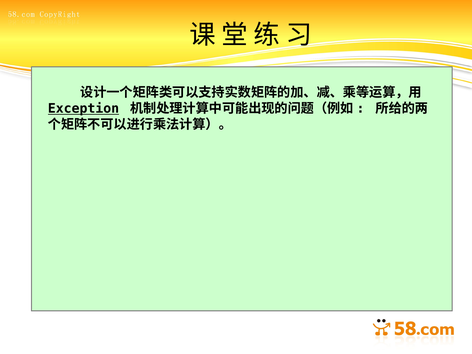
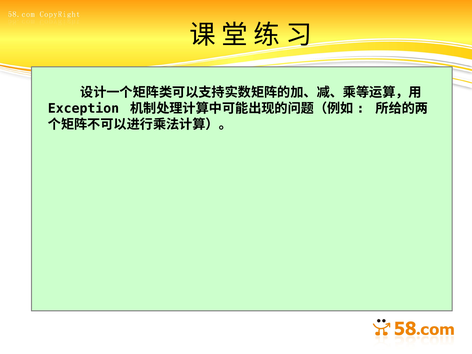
Exception underline: present -> none
